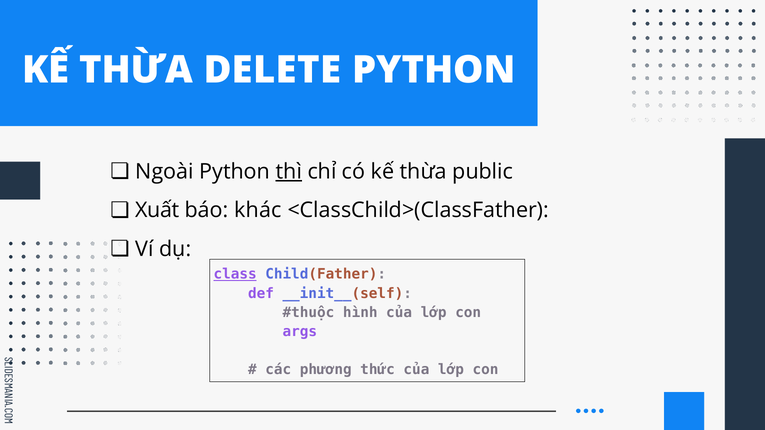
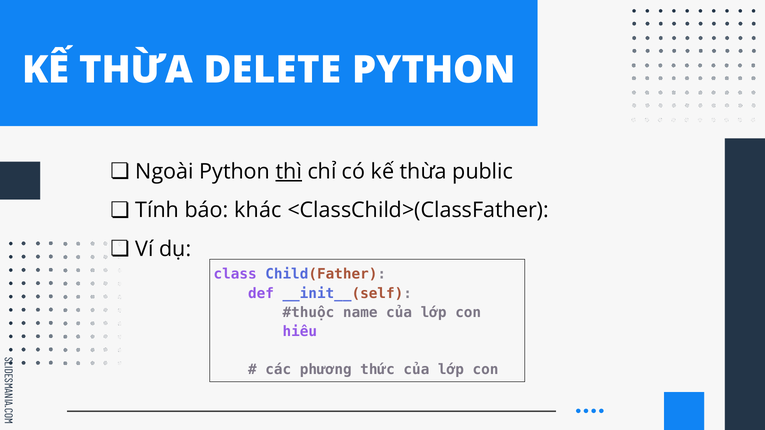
Xuất: Xuất -> Tính
class underline: present -> none
hình: hình -> name
args: args -> hiểu
